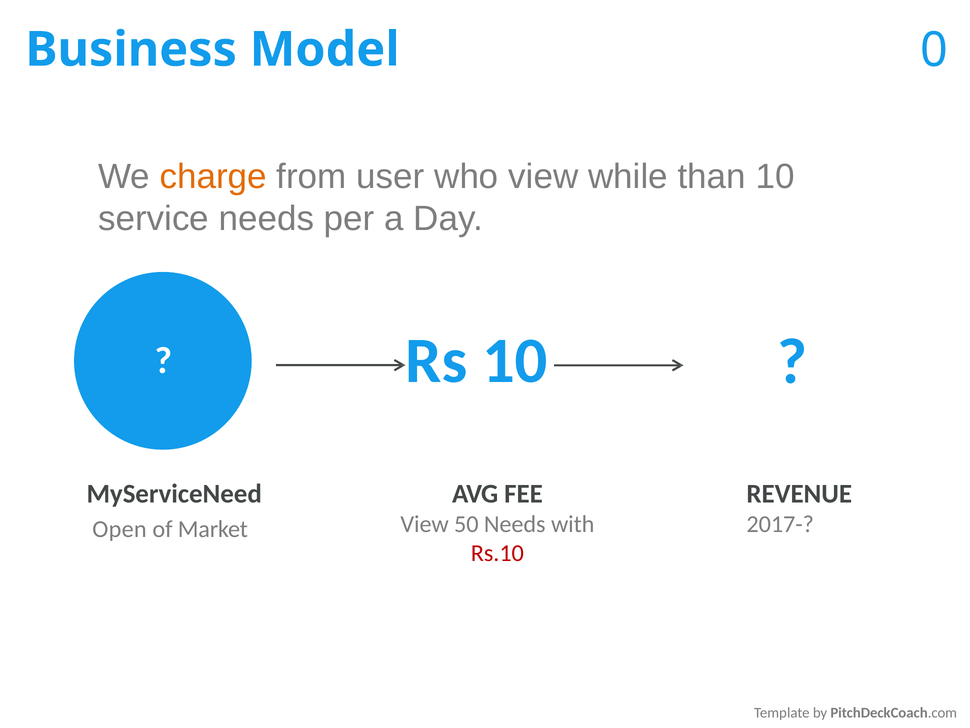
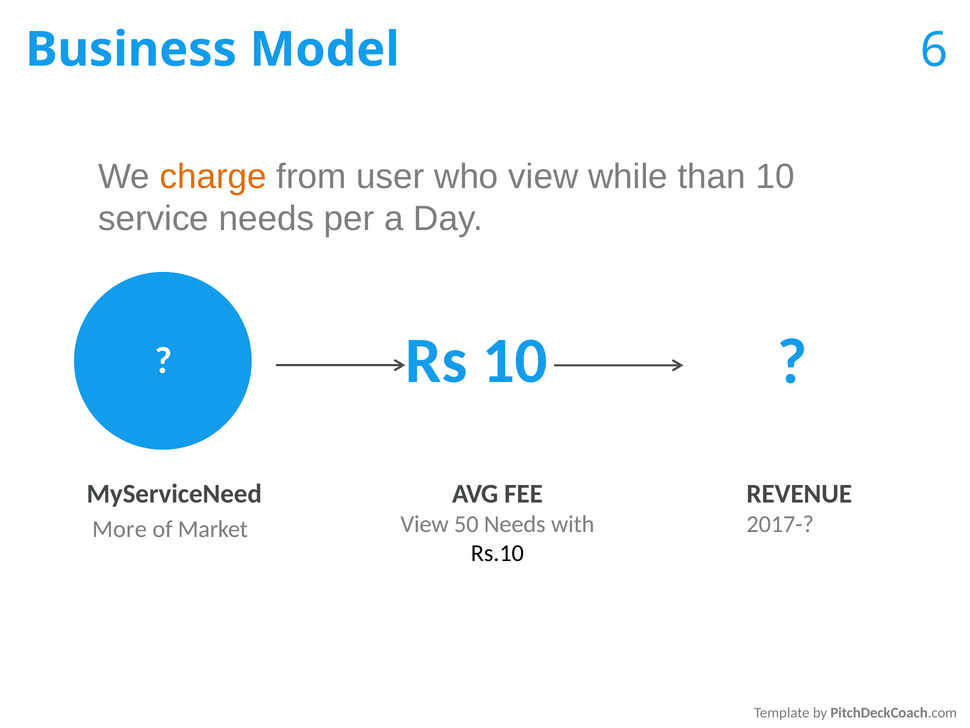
0: 0 -> 6
Open: Open -> More
Rs.10 colour: red -> black
